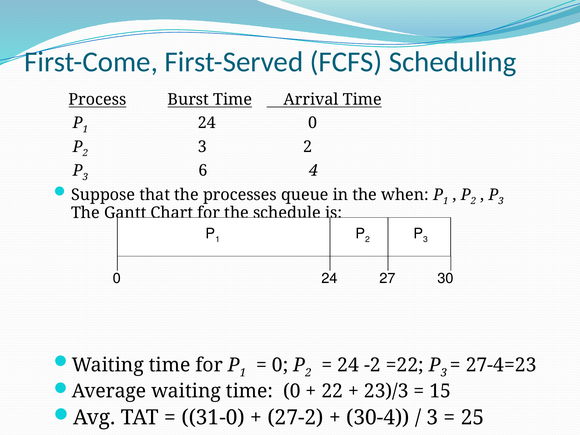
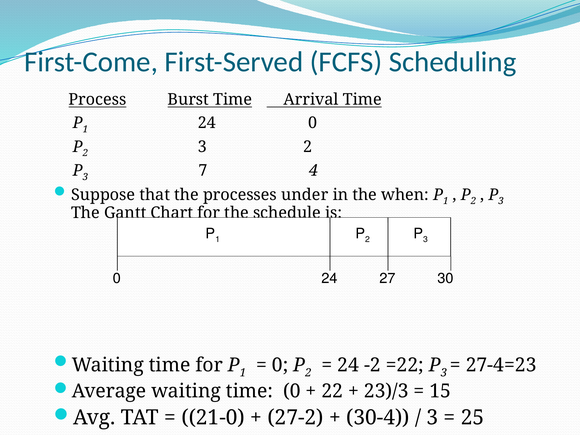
6: 6 -> 7
queue: queue -> under
31-0: 31-0 -> 21-0
